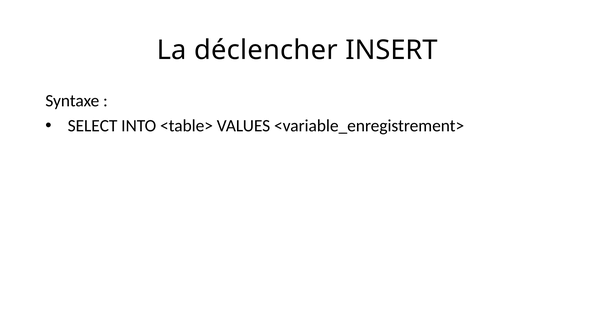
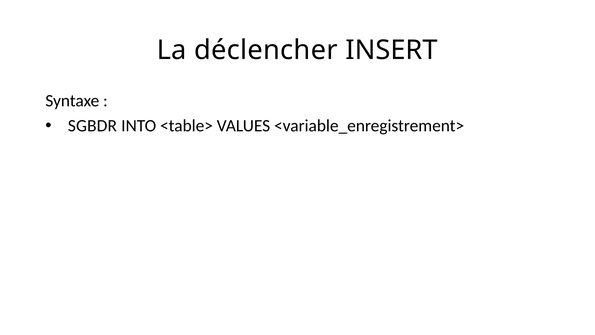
SELECT: SELECT -> SGBDR
